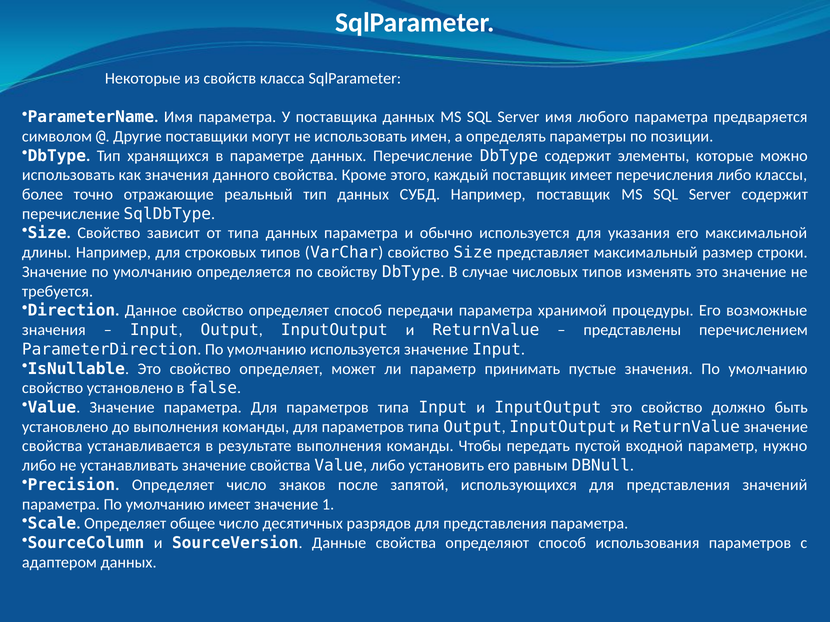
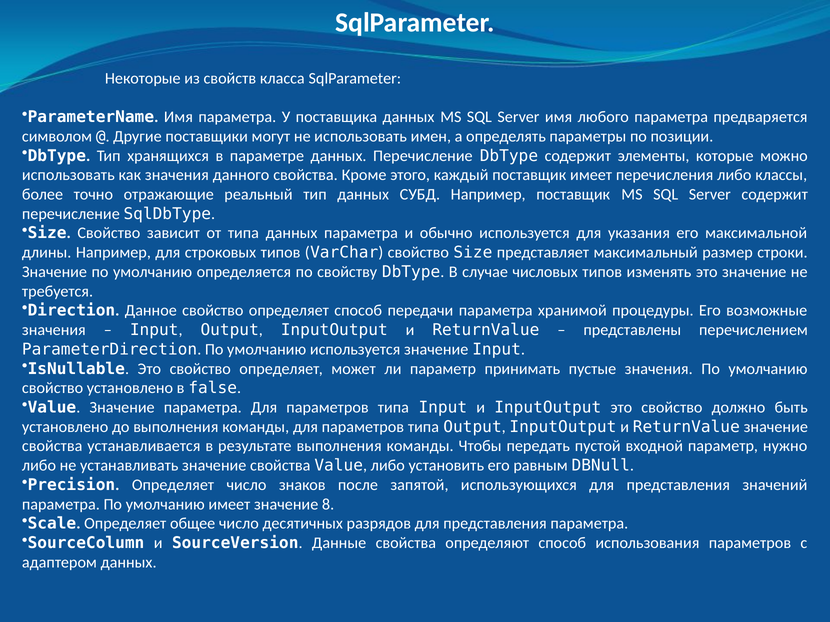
1: 1 -> 8
